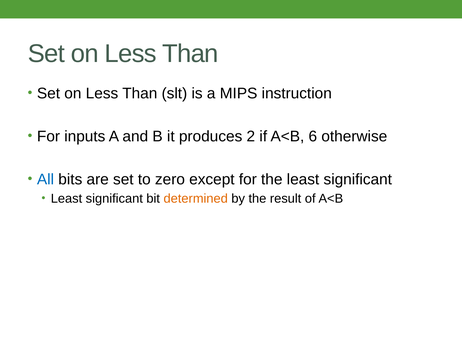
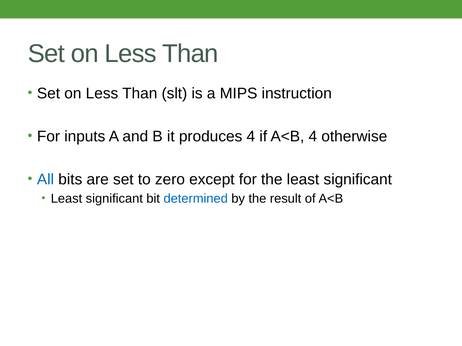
produces 2: 2 -> 4
A<B 6: 6 -> 4
determined colour: orange -> blue
